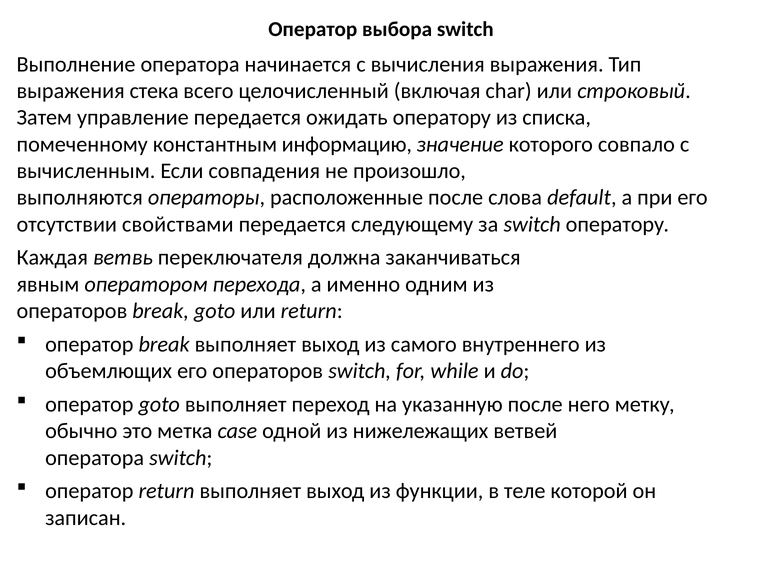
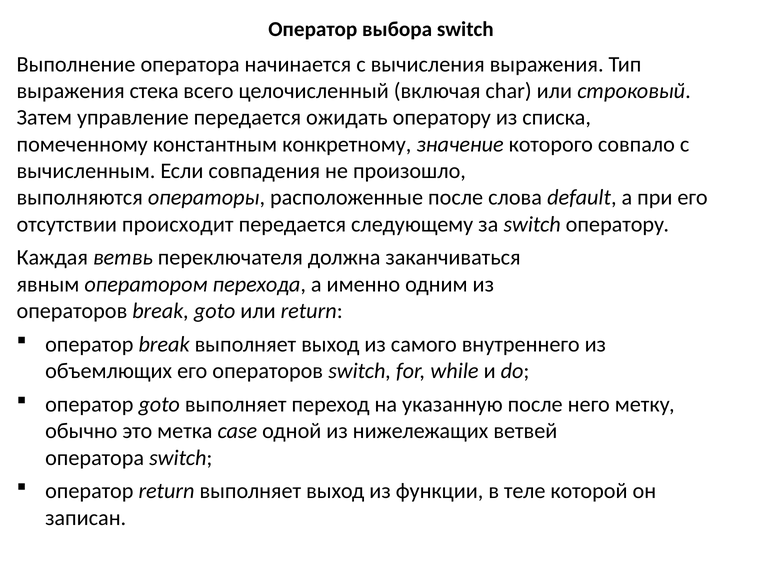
информацию: информацию -> конкретному
свойствами: свойствами -> происходит
